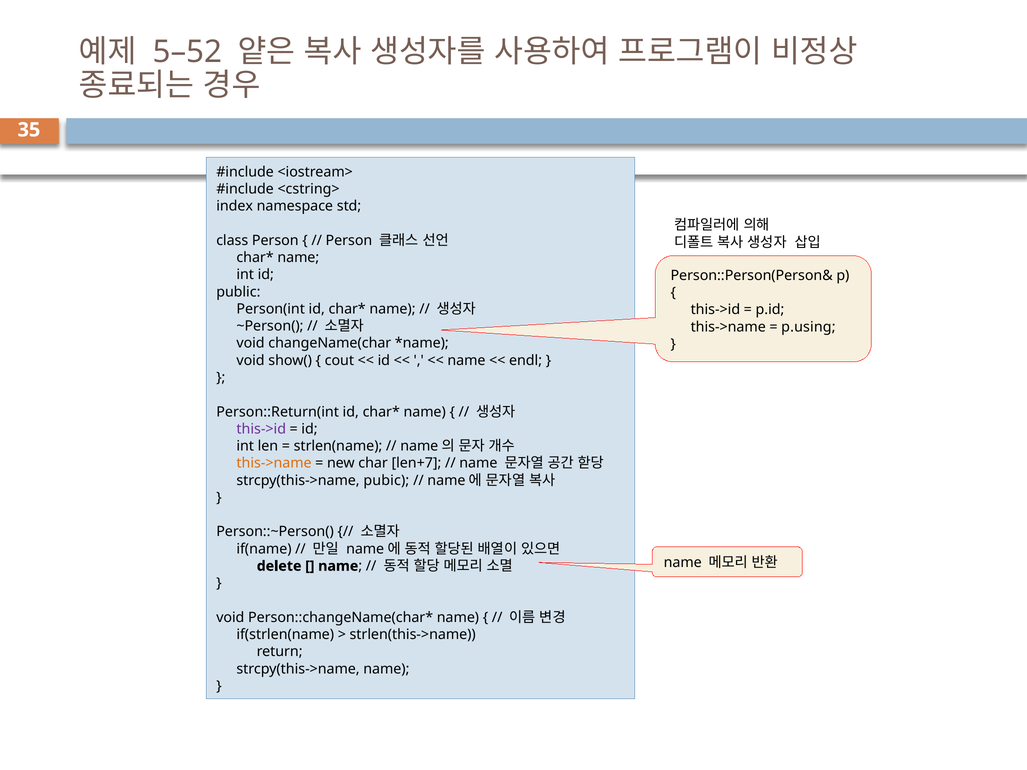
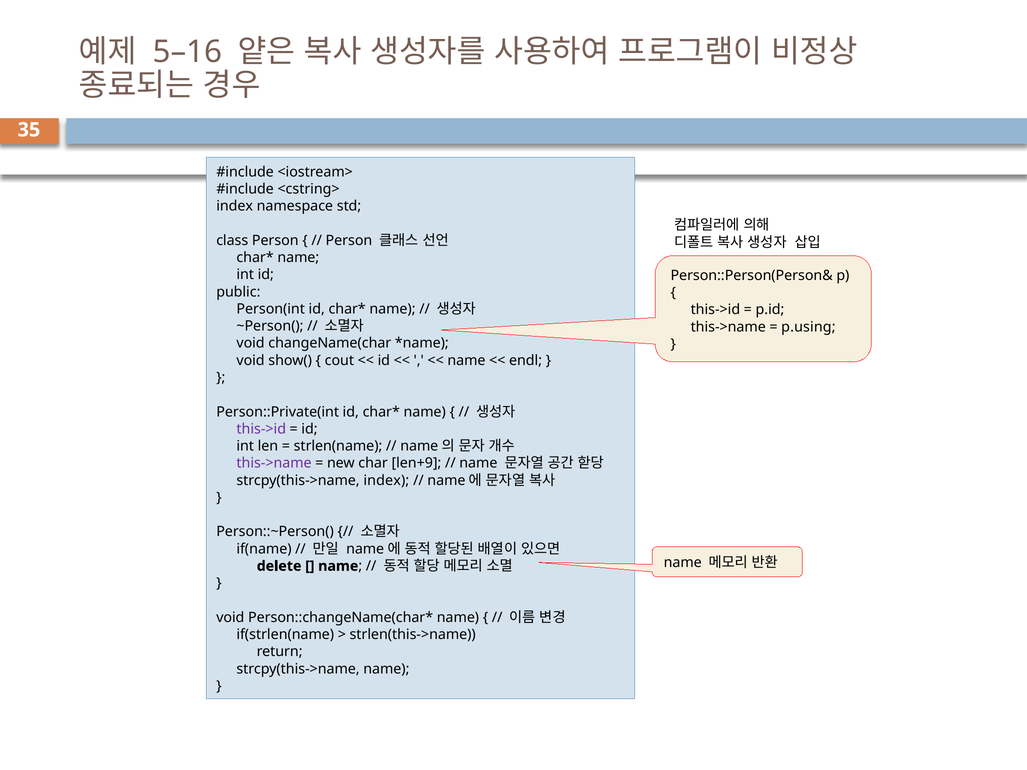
5–52: 5–52 -> 5–16
Person::Return(int: Person::Return(int -> Person::Private(int
this->name at (274, 463) colour: orange -> purple
len+7: len+7 -> len+9
strcpy(this->name pubic: pubic -> index
